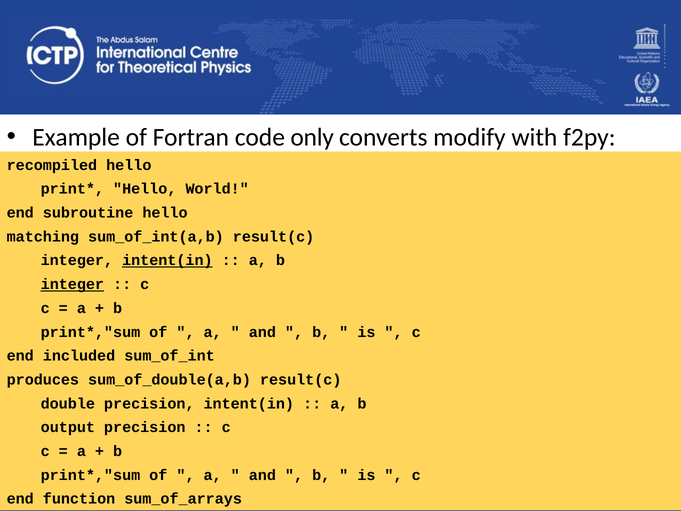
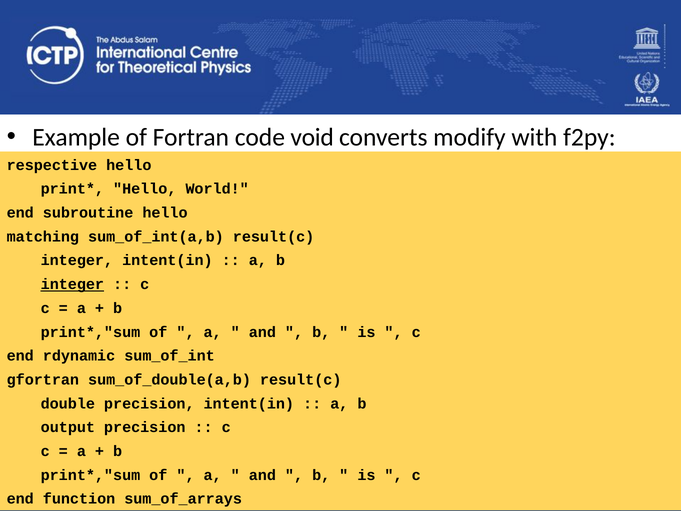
only: only -> void
recompiled: recompiled -> respective
intent(in at (167, 260) underline: present -> none
included: included -> rdynamic
produces: produces -> gfortran
